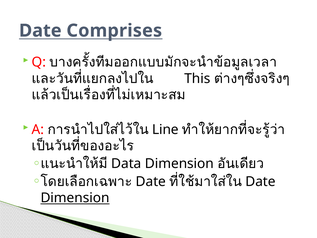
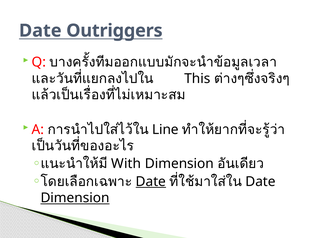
Comprises: Comprises -> Outriggers
Data: Data -> With
Date at (151, 181) underline: none -> present
